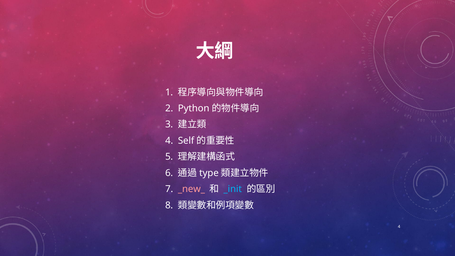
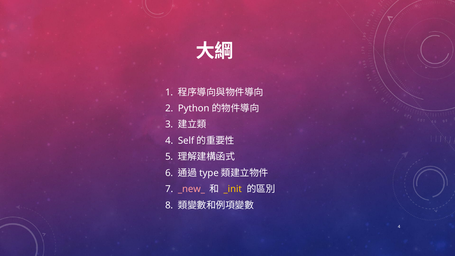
_init colour: light blue -> yellow
